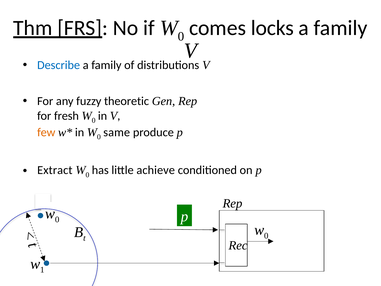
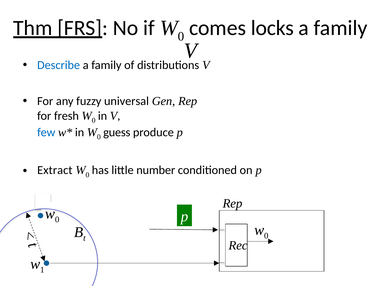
theoretic: theoretic -> universal
few colour: orange -> blue
same: same -> guess
achieve: achieve -> number
